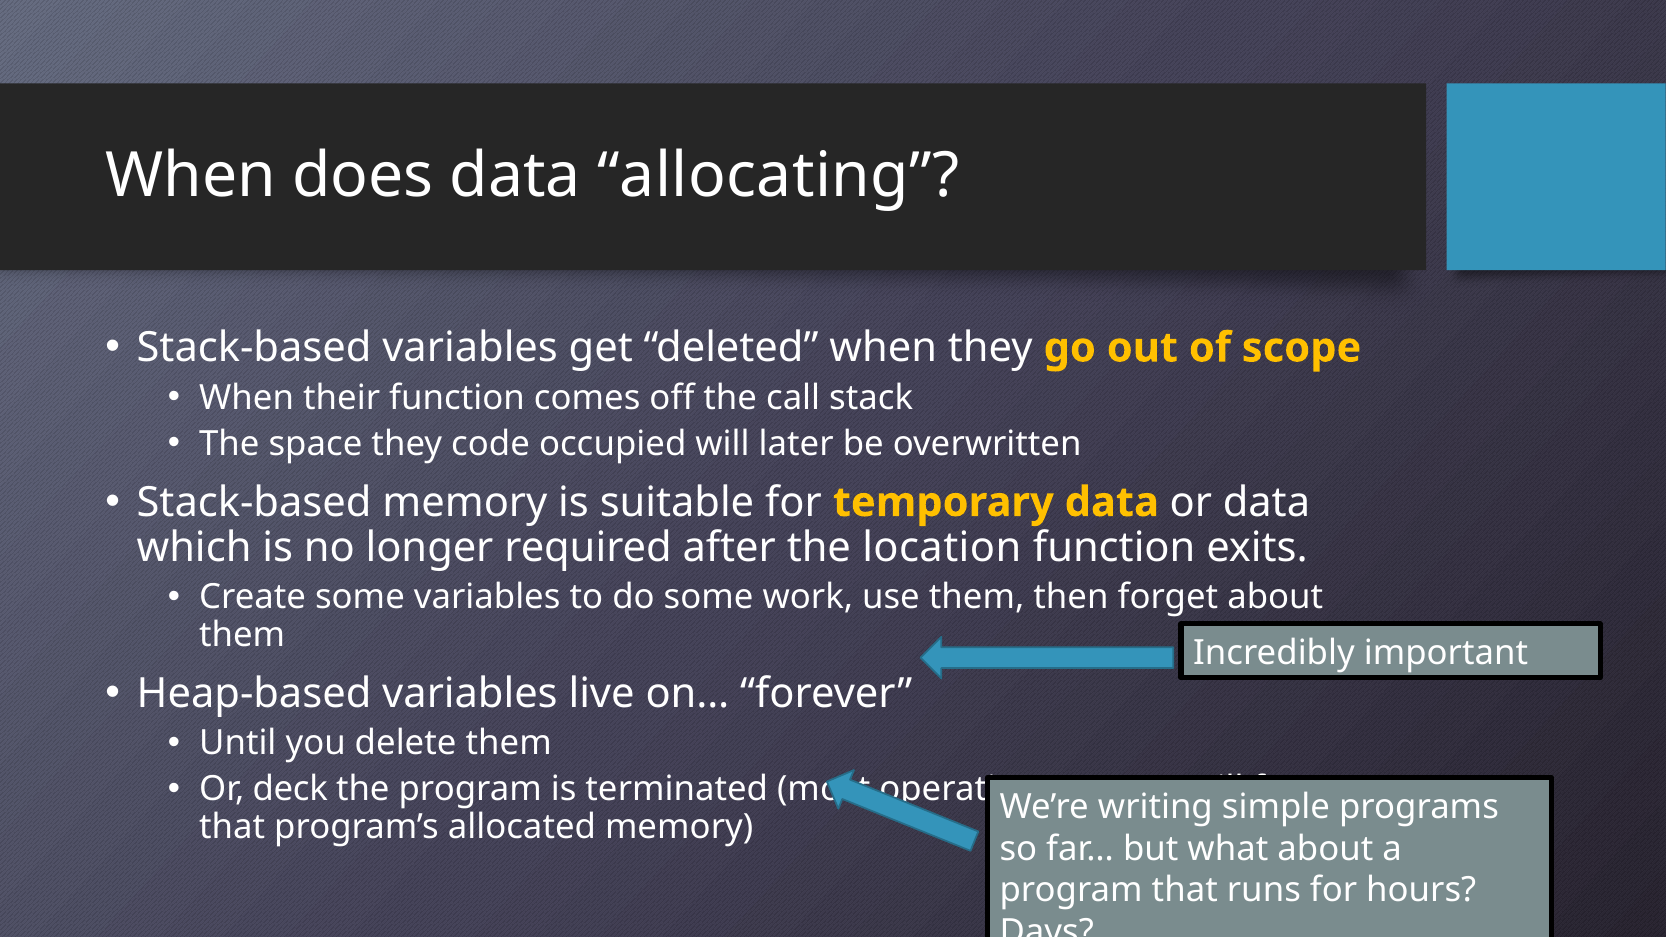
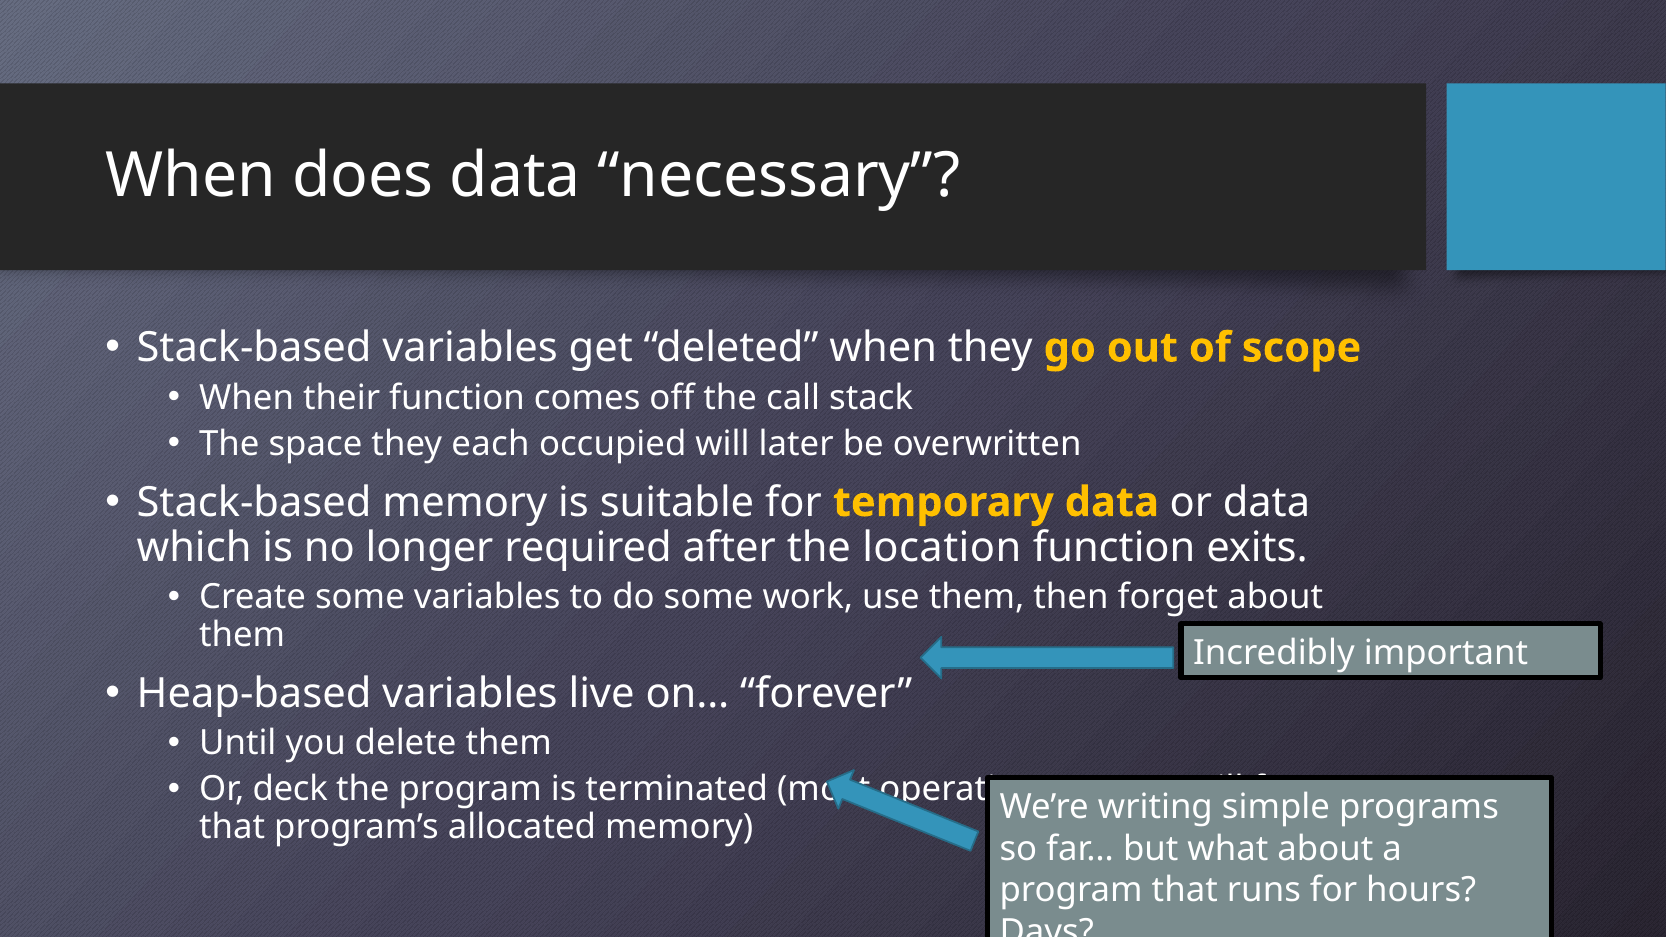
allocating: allocating -> necessary
code: code -> each
